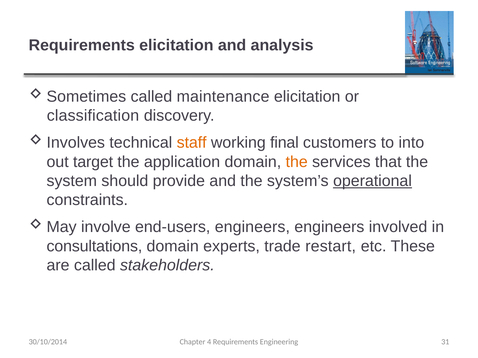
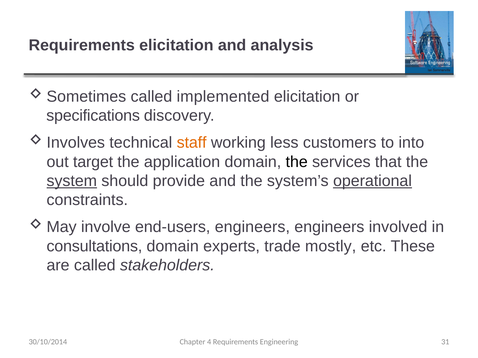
maintenance: maintenance -> implemented
classification: classification -> specifications
final: final -> less
the at (297, 162) colour: orange -> black
system underline: none -> present
restart: restart -> mostly
